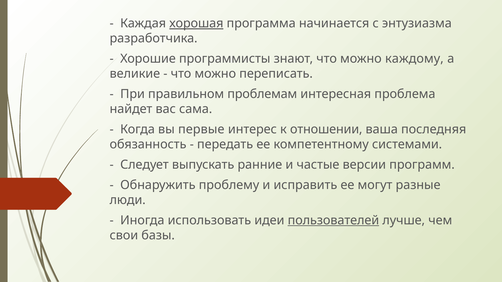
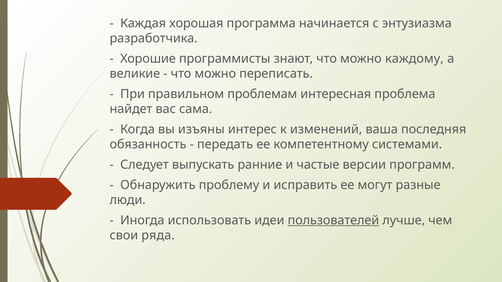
хорошая underline: present -> none
первые: первые -> изъяны
отношении: отношении -> изменений
базы: базы -> ряда
